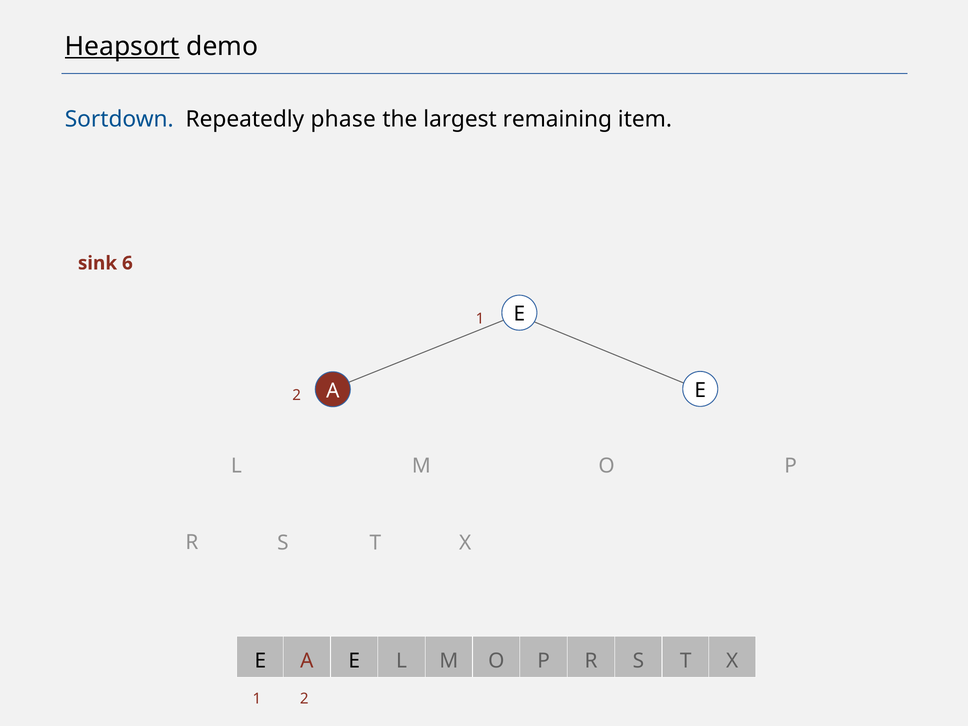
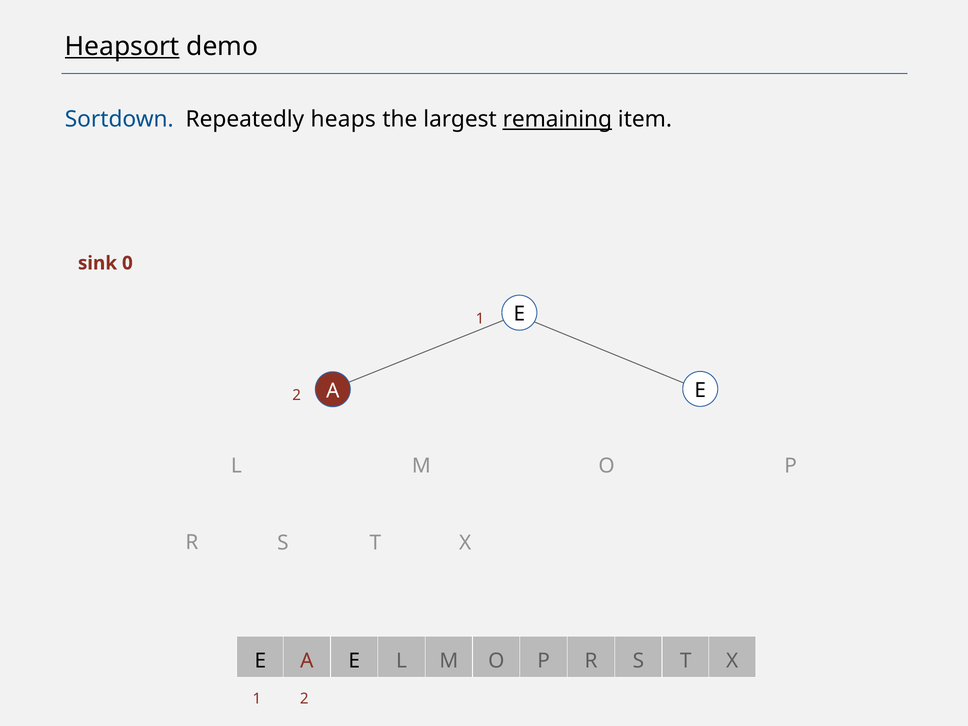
phase: phase -> heaps
remaining underline: none -> present
6: 6 -> 0
